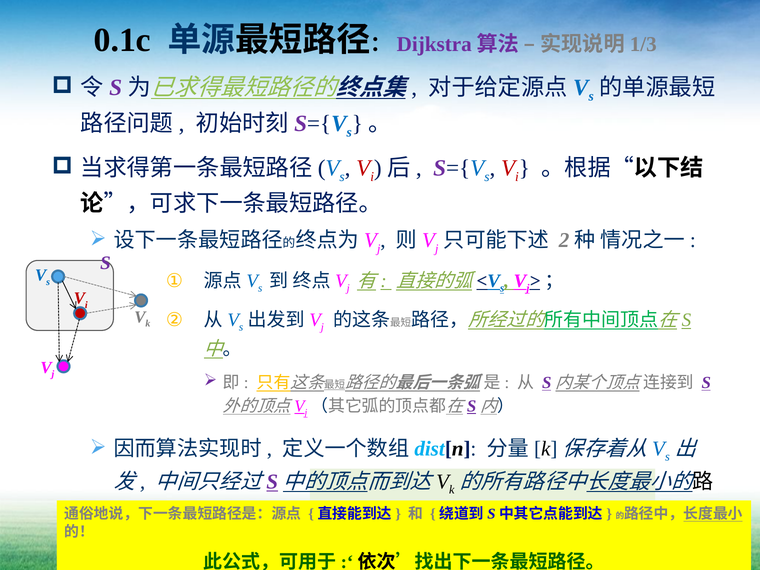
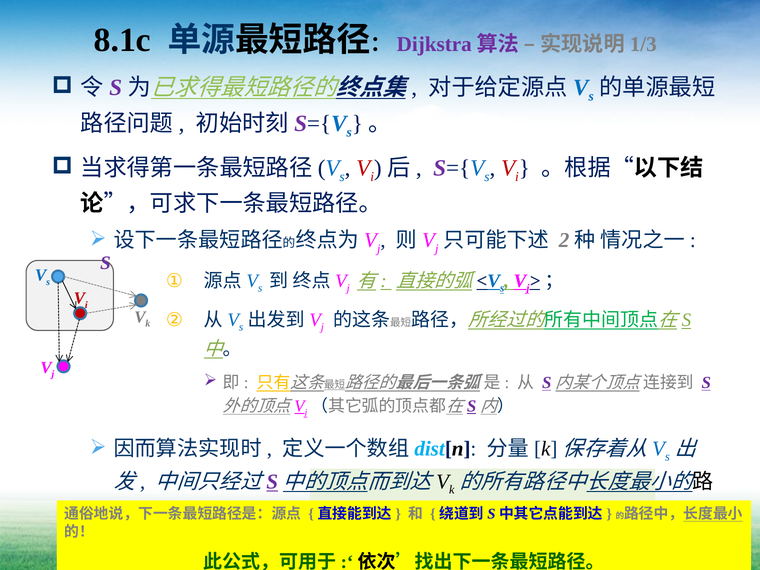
0.1c: 0.1c -> 8.1c
